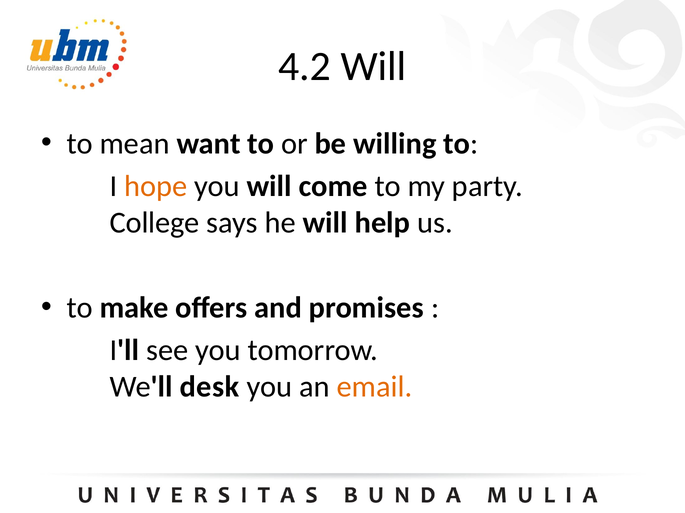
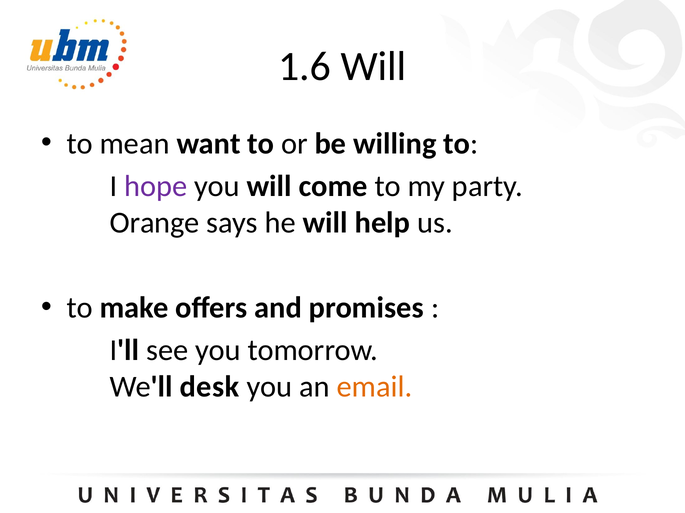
4.2: 4.2 -> 1.6
hope colour: orange -> purple
College: College -> Orange
